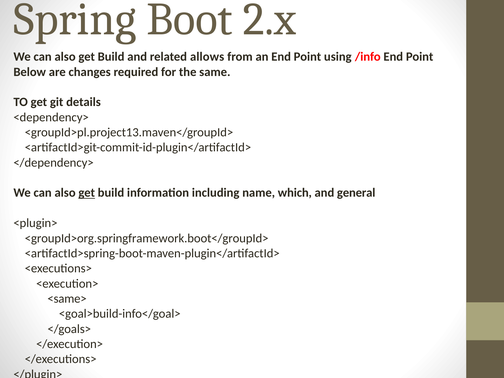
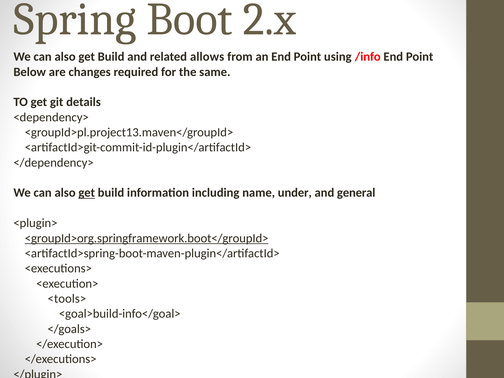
which: which -> under
<groupId>org.springframework.boot</groupId> underline: none -> present
<same>: <same> -> <tools>
